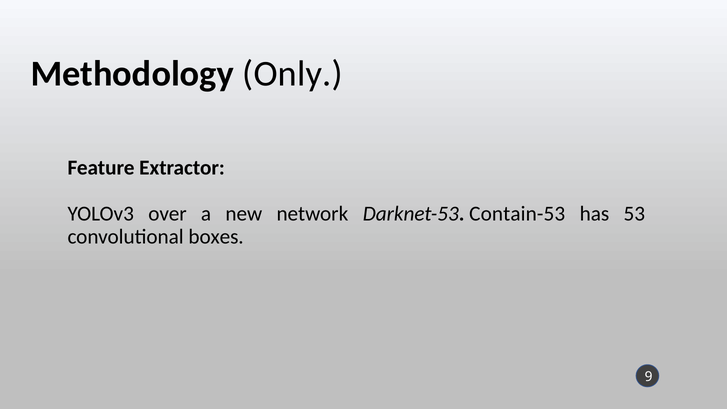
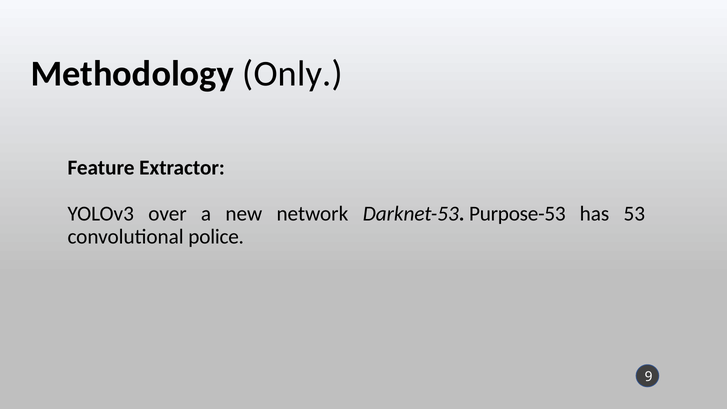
Contain-53: Contain-53 -> Purpose-53
boxes: boxes -> police
